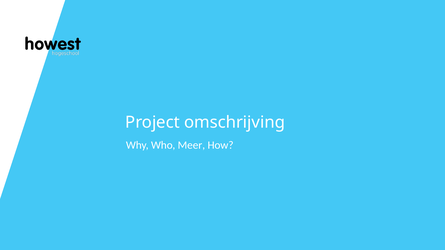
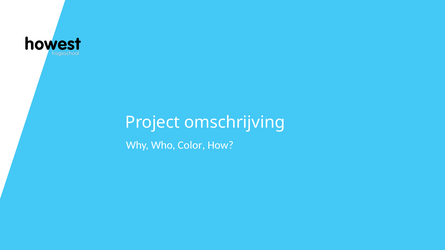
Meer: Meer -> Color
